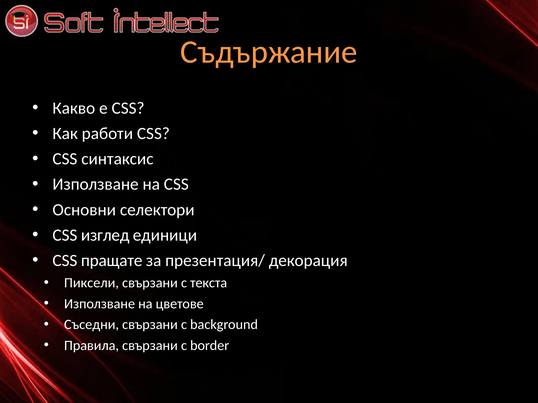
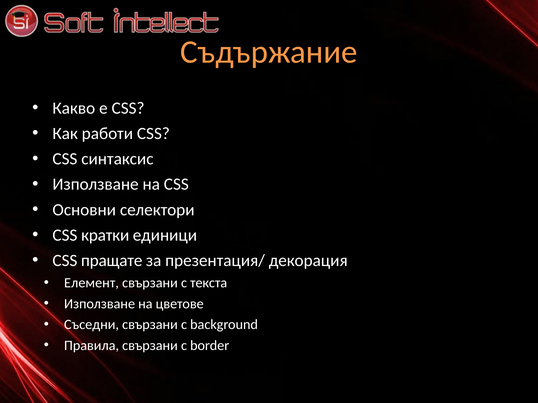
изглед: изглед -> кратки
Пиксели: Пиксели -> Елемент
